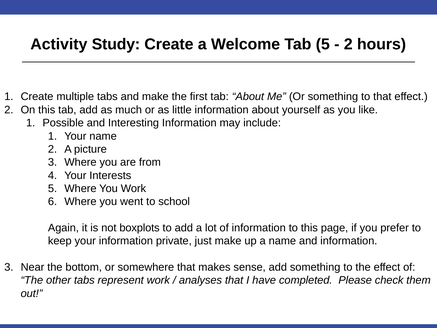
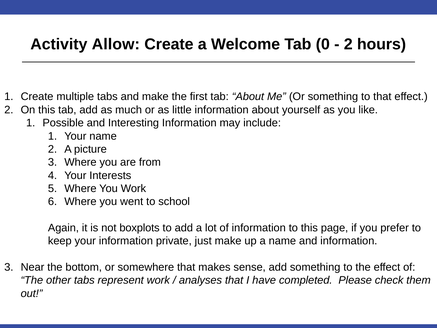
Study: Study -> Allow
Tab 5: 5 -> 0
